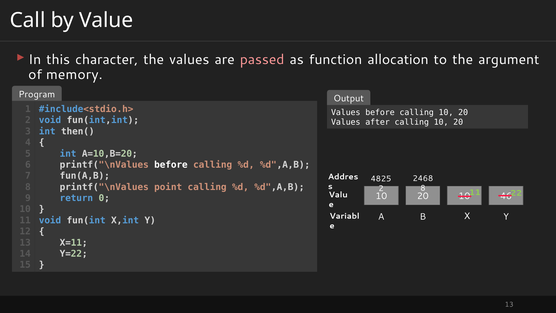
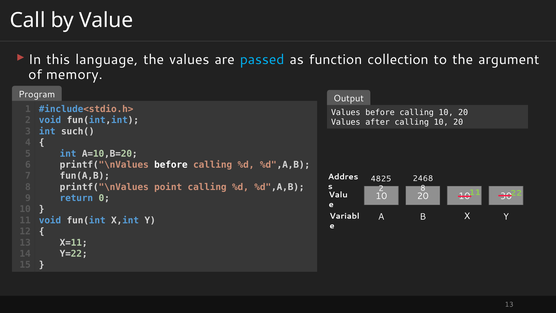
character: character -> language
passed colour: pink -> light blue
allocation: allocation -> collection
then(: then( -> such(
46: 46 -> 30
